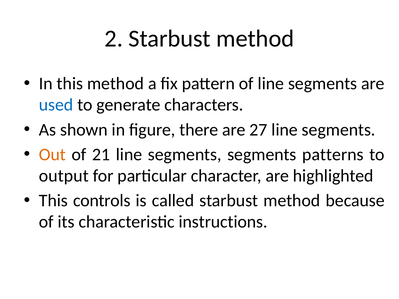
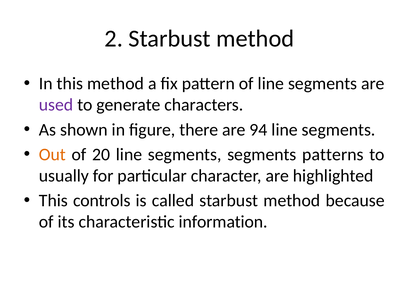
used colour: blue -> purple
27: 27 -> 94
21: 21 -> 20
output: output -> usually
instructions: instructions -> information
